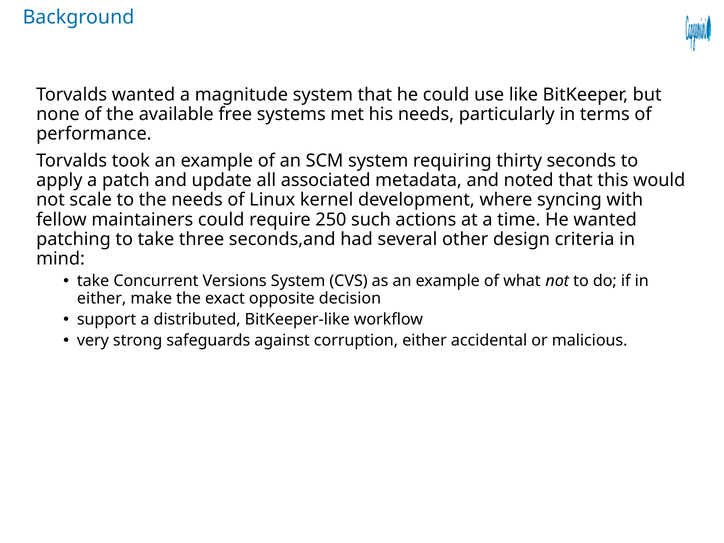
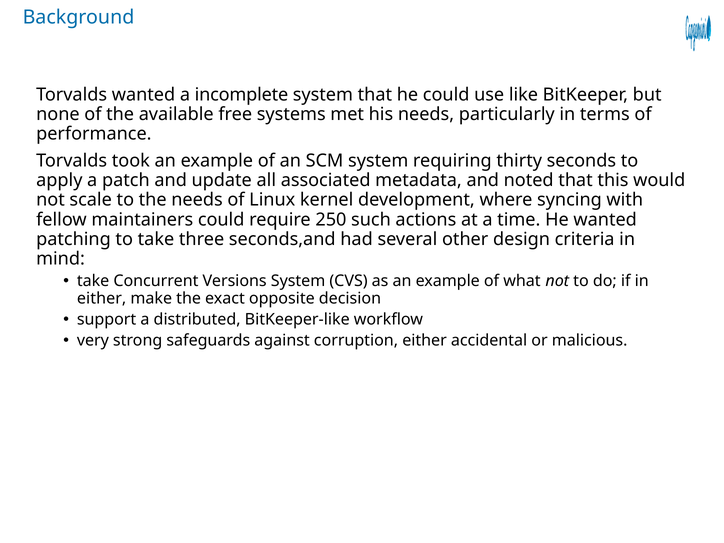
magnitude: magnitude -> incomplete
